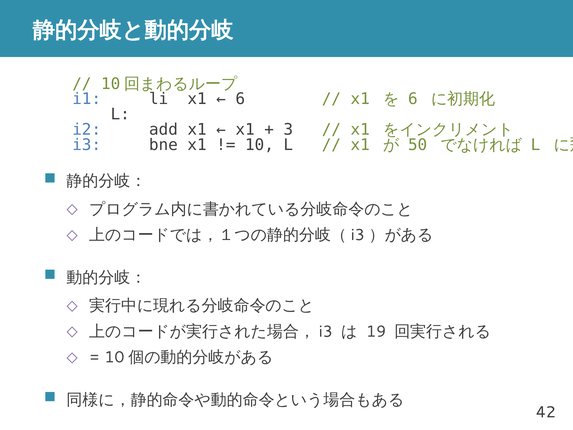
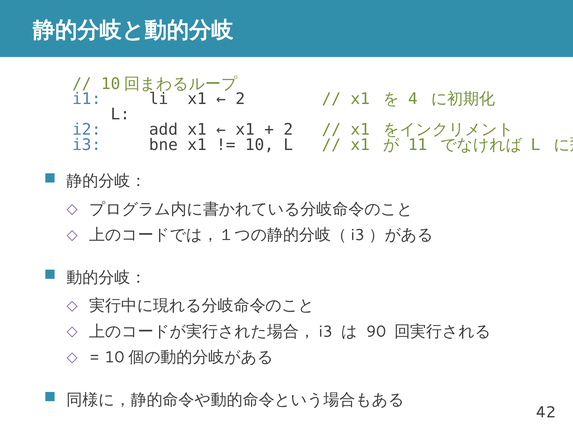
6 at (240, 99): 6 -> 2
6 at (413, 99): 6 -> 4
3 at (288, 130): 3 -> 2
50: 50 -> 11
19: 19 -> 90
